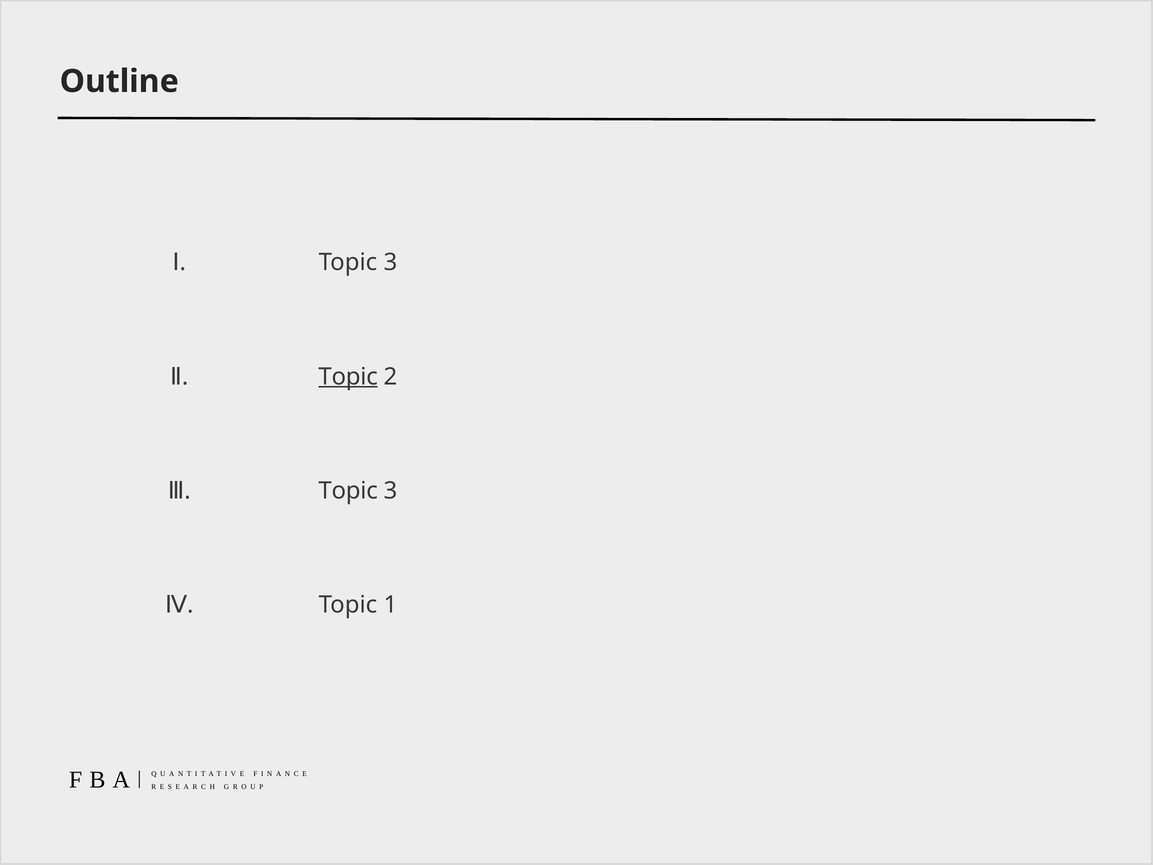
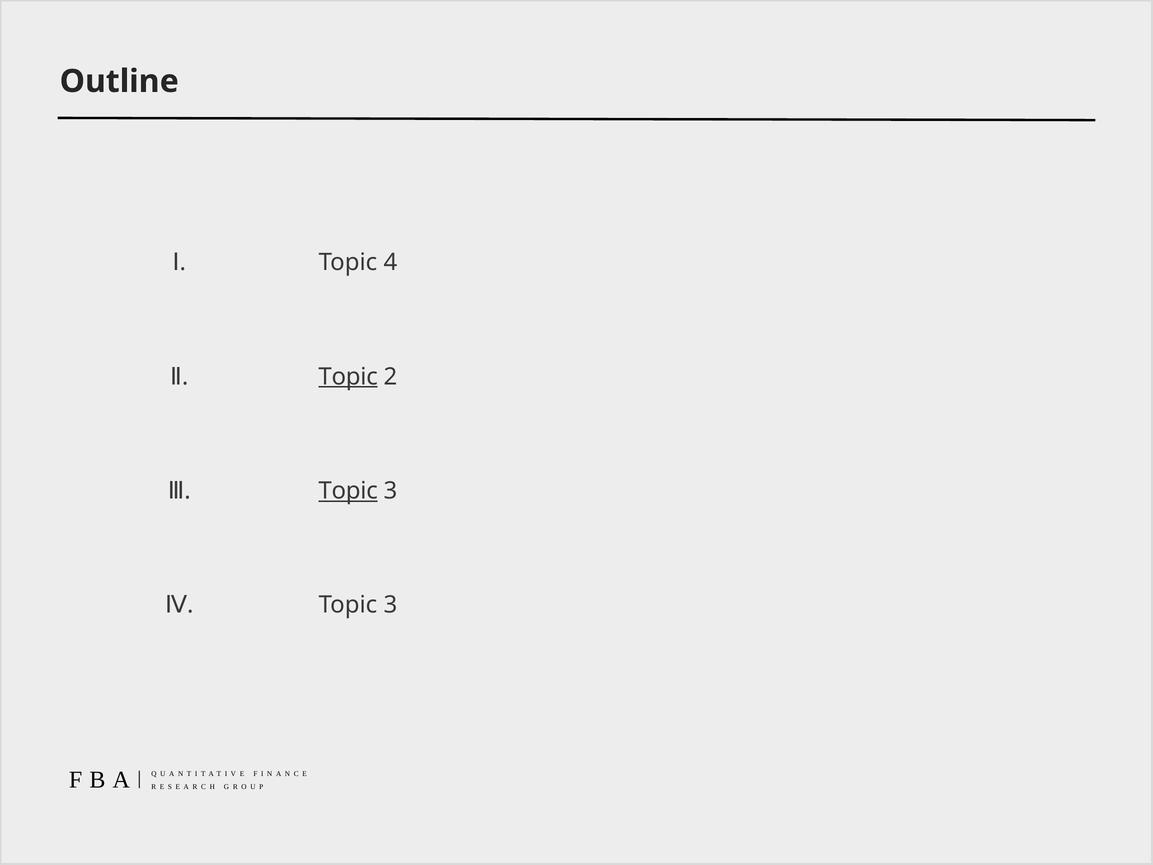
3 at (390, 262): 3 -> 4
Topic at (348, 491) underline: none -> present
1 at (390, 605): 1 -> 3
